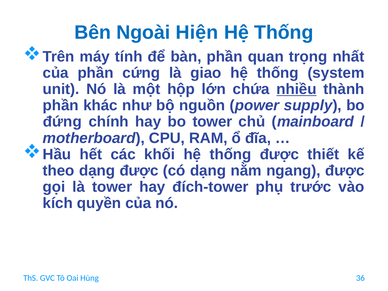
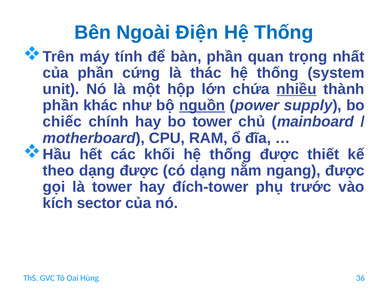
Hiện: Hiện -> Điện
giao: giao -> thác
nguồn underline: none -> present
đứng: đứng -> chiếc
quyền: quyền -> sector
